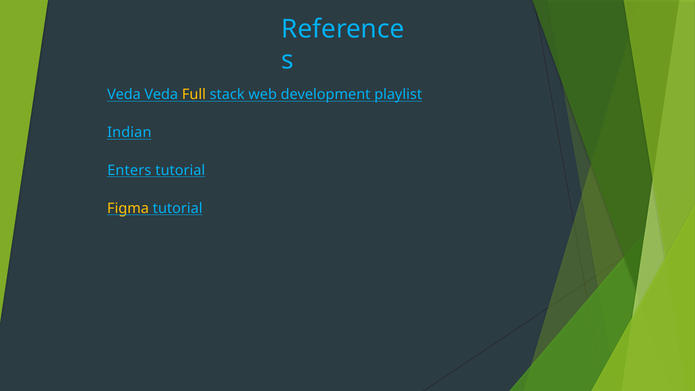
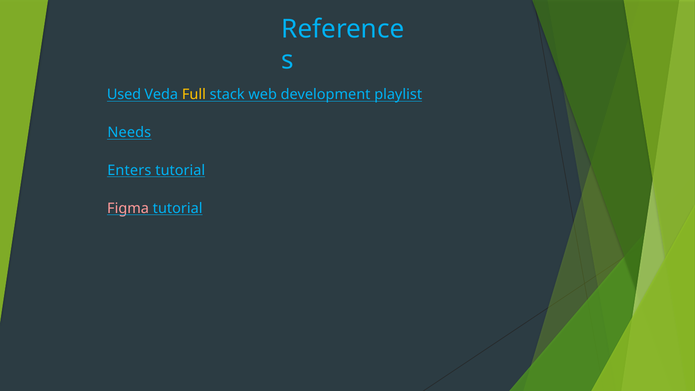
Veda at (124, 95): Veda -> Used
Indian: Indian -> Needs
Figma colour: yellow -> pink
